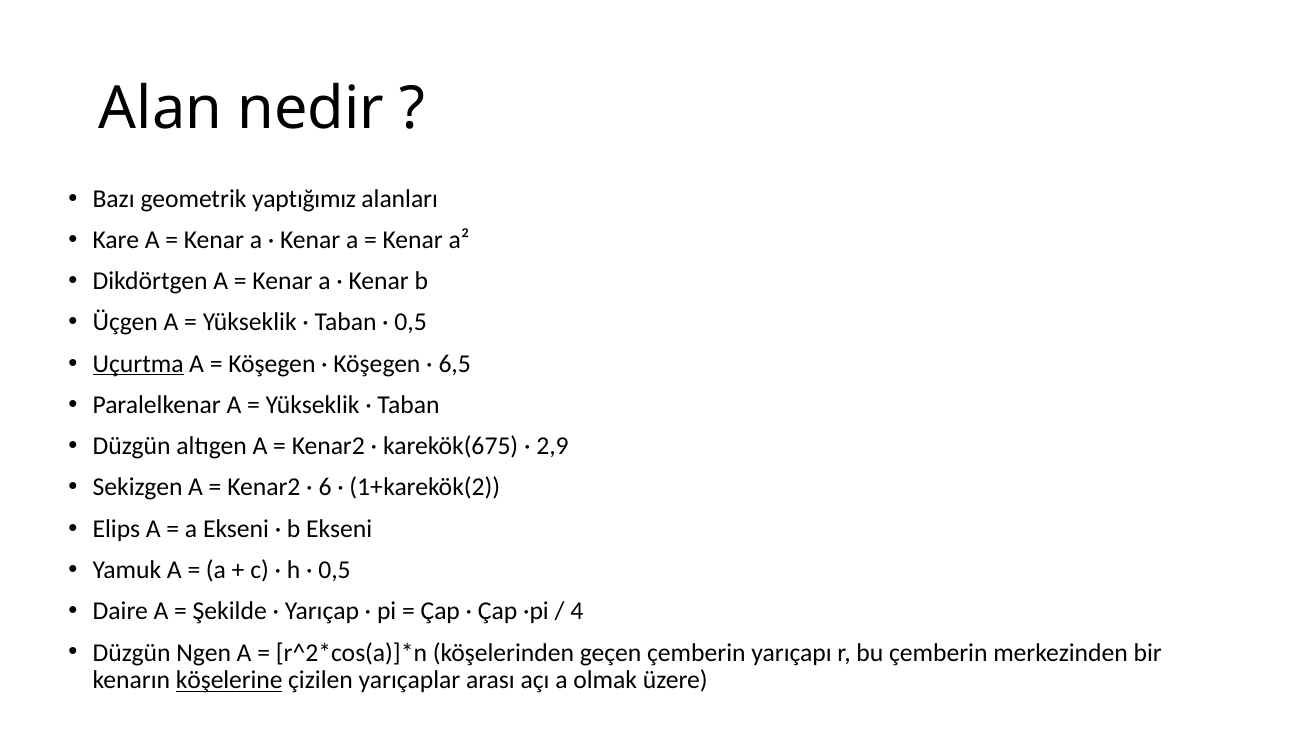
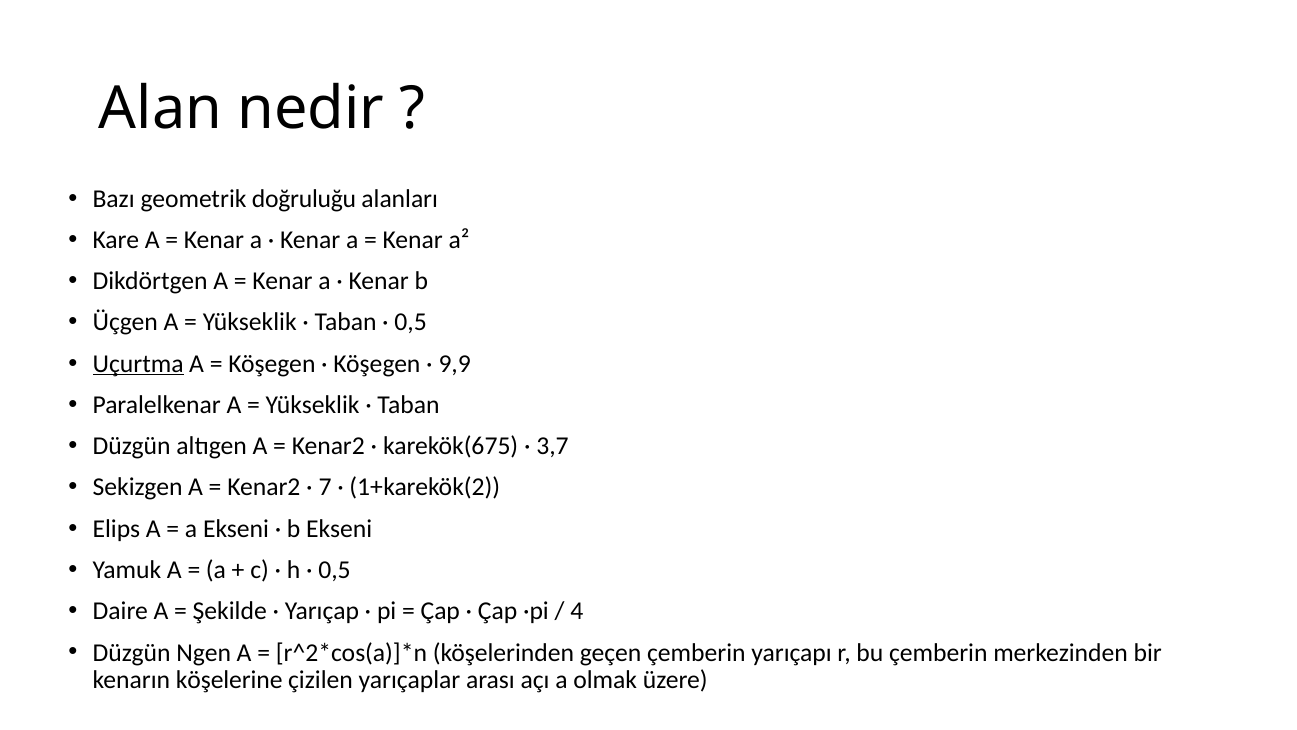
yaptığımız: yaptığımız -> doğruluğu
6,5: 6,5 -> 9,9
2,9: 2,9 -> 3,7
6: 6 -> 7
köşelerine underline: present -> none
